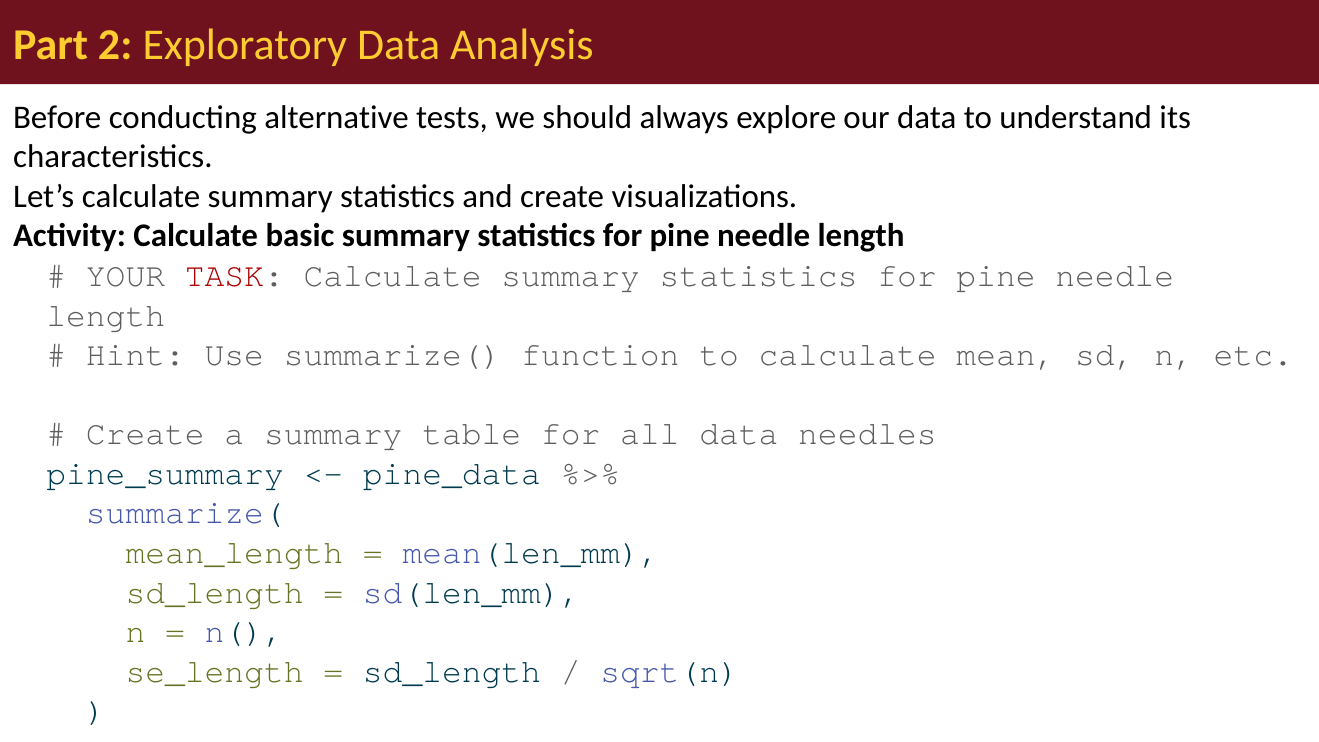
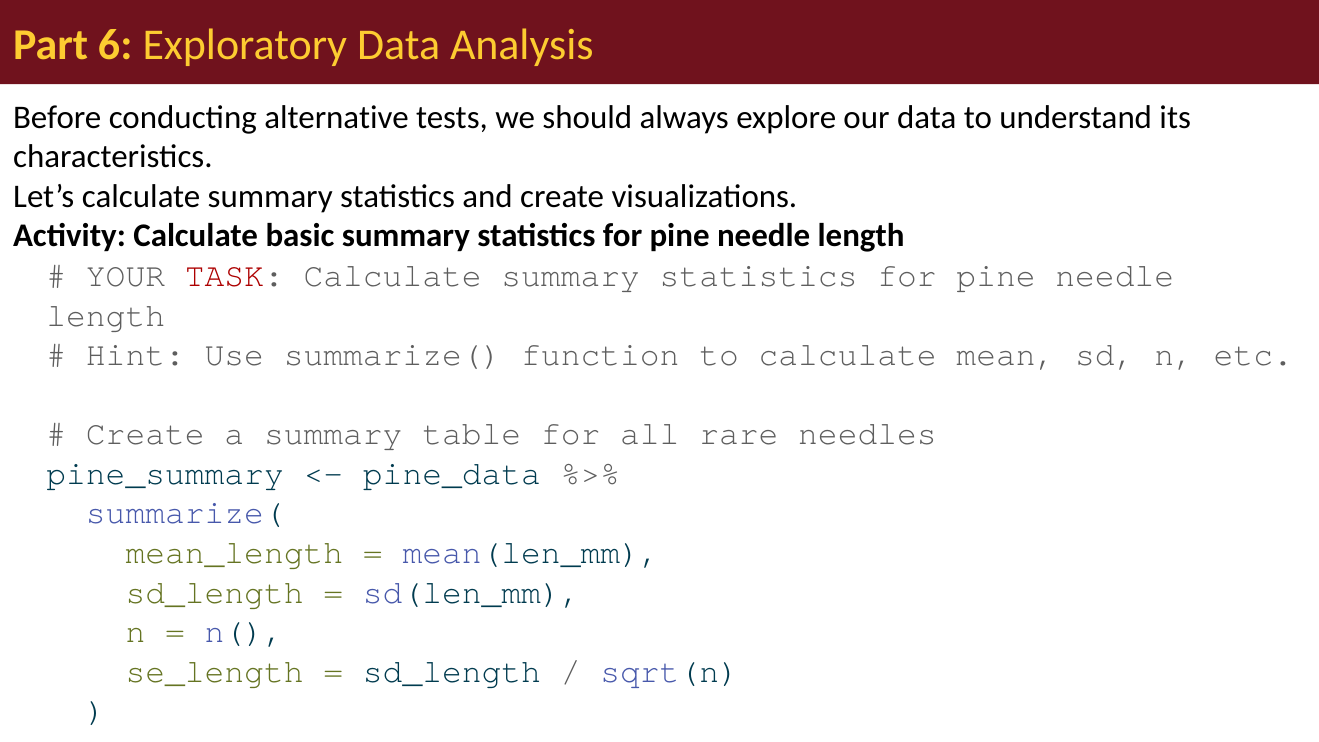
2: 2 -> 6
all data: data -> rare
